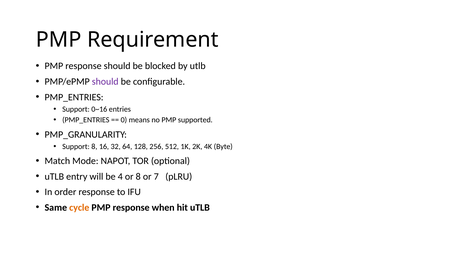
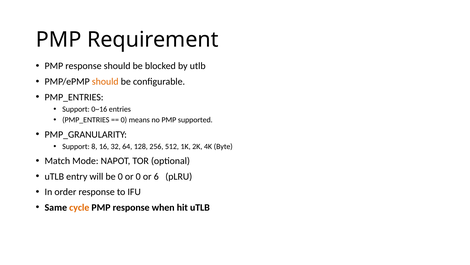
should at (105, 81) colour: purple -> orange
be 4: 4 -> 0
or 8: 8 -> 0
7: 7 -> 6
